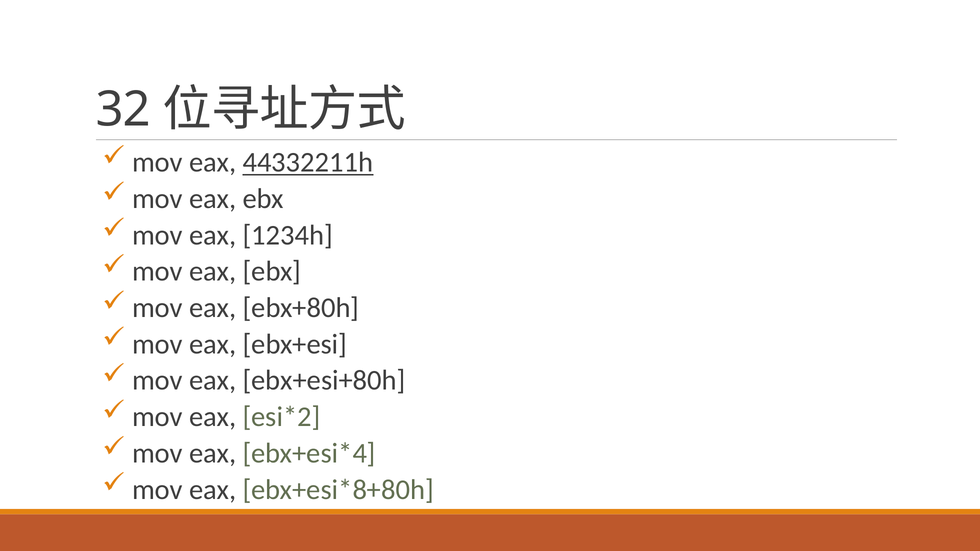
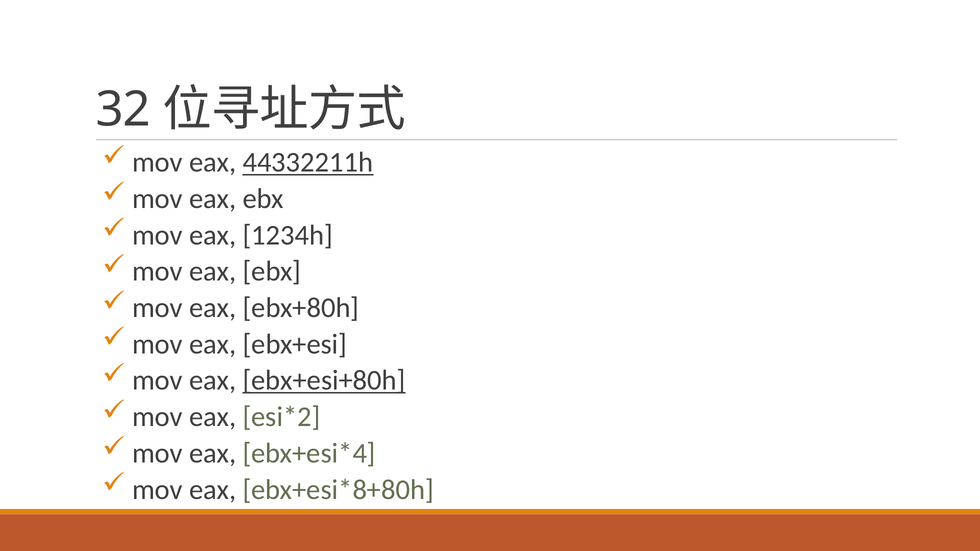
ebx+esi+80h underline: none -> present
